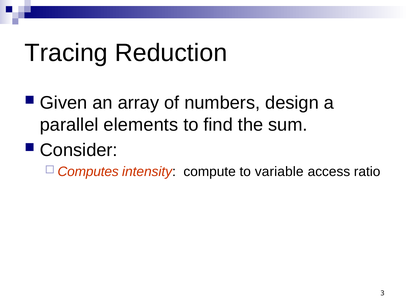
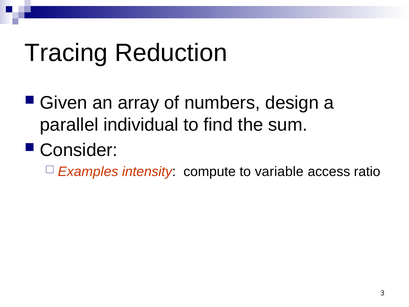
elements: elements -> individual
Computes: Computes -> Examples
